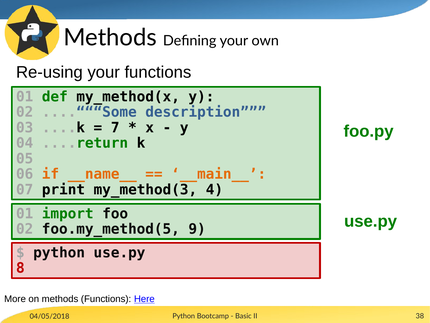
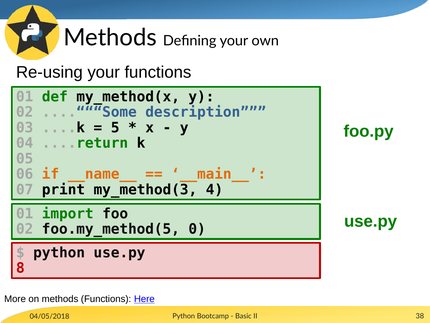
7: 7 -> 5
9: 9 -> 0
